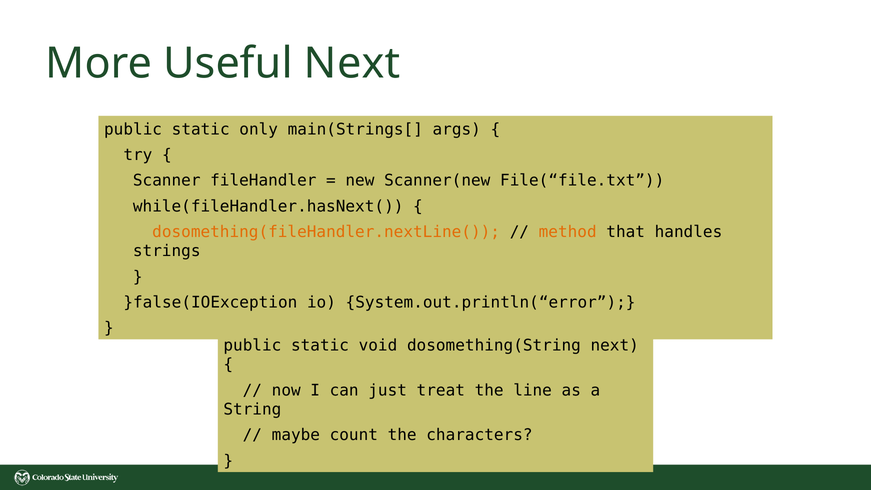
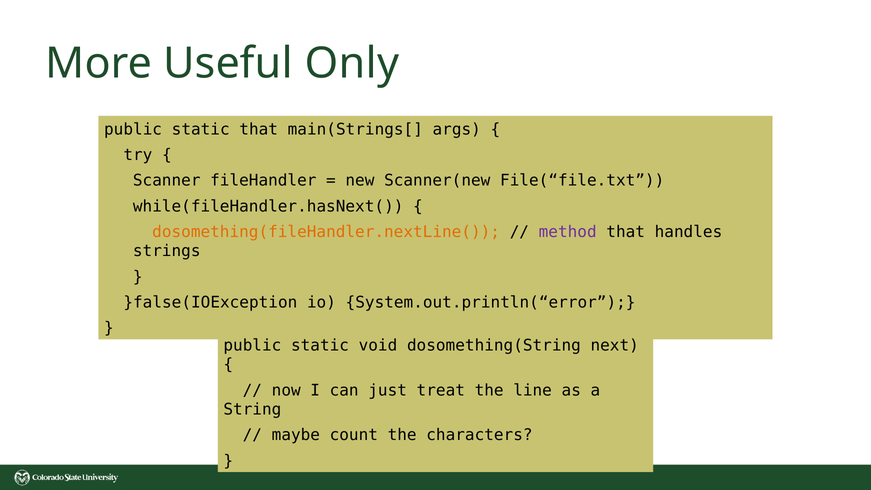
Useful Next: Next -> Only
static only: only -> that
method colour: orange -> purple
